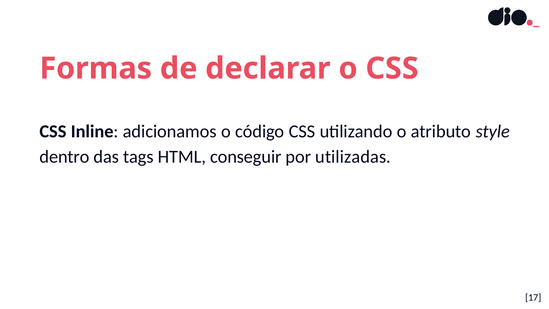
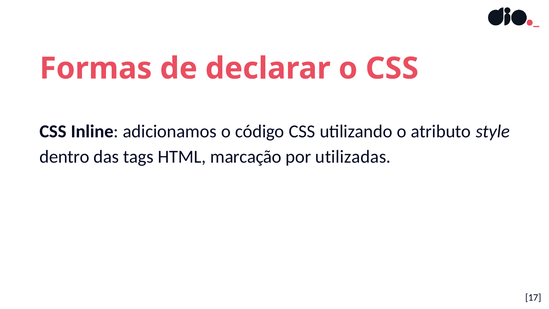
conseguir: conseguir -> marcação
